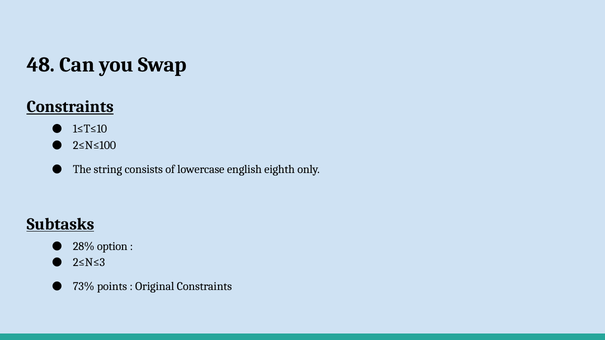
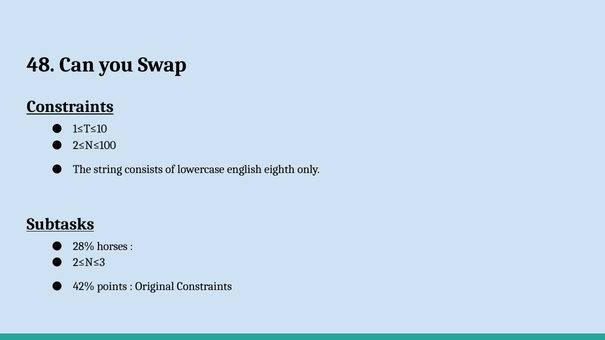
option: option -> horses
73%: 73% -> 42%
